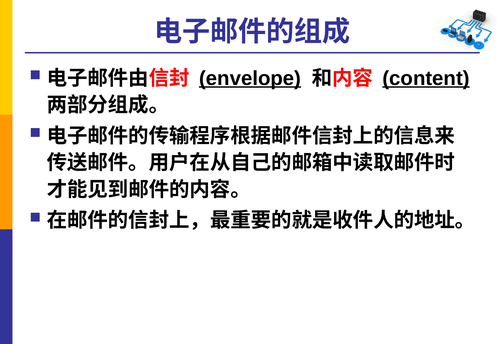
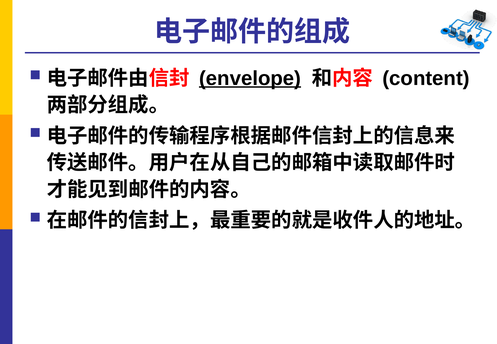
content underline: present -> none
